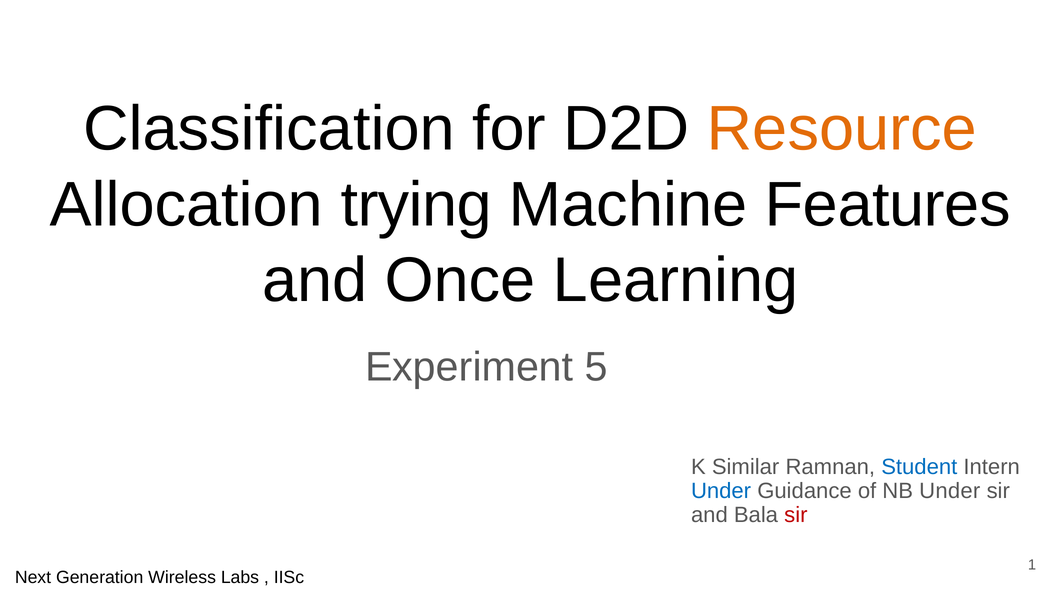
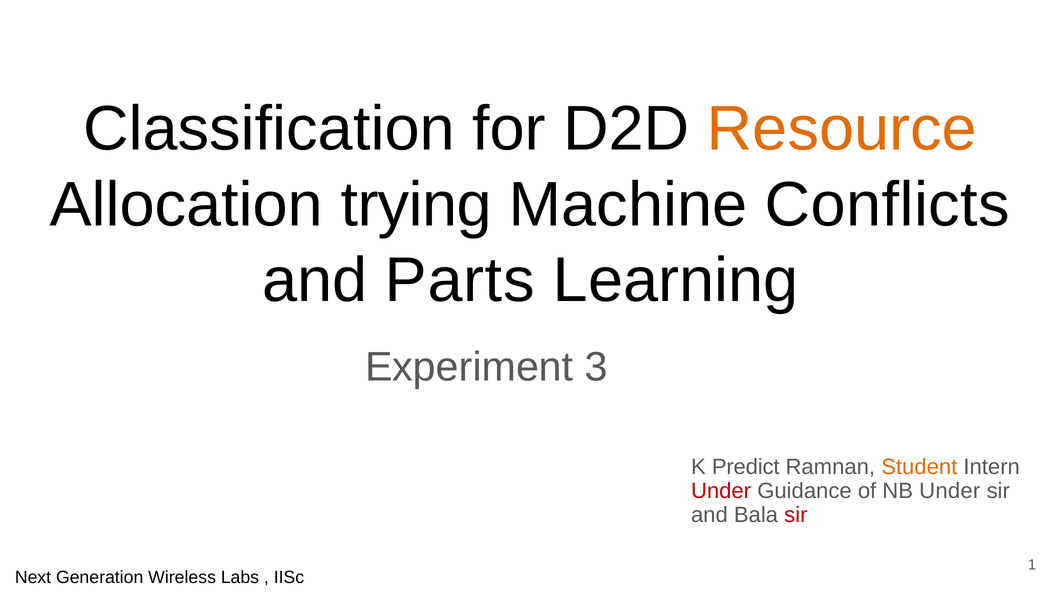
Features: Features -> Conflicts
Once: Once -> Parts
5: 5 -> 3
Similar: Similar -> Predict
Student colour: blue -> orange
Under at (721, 491) colour: blue -> red
